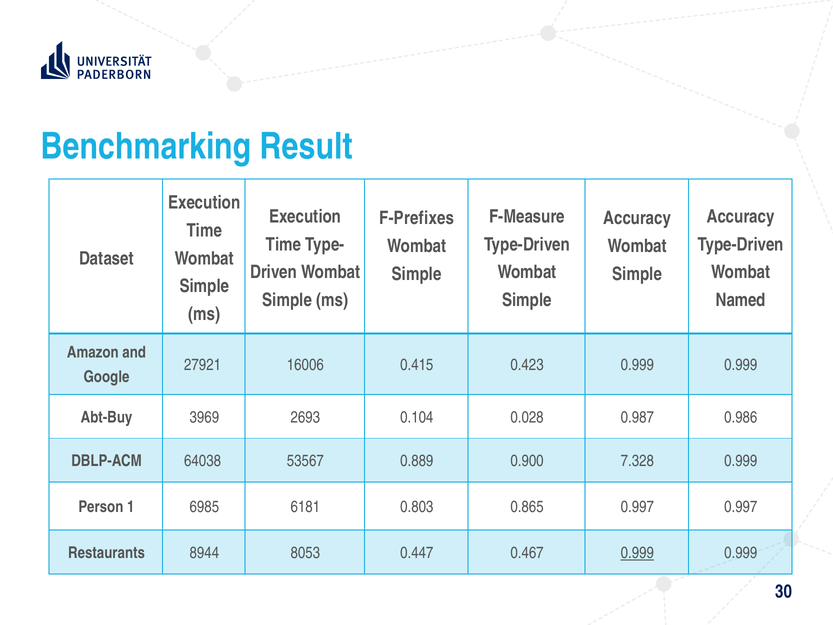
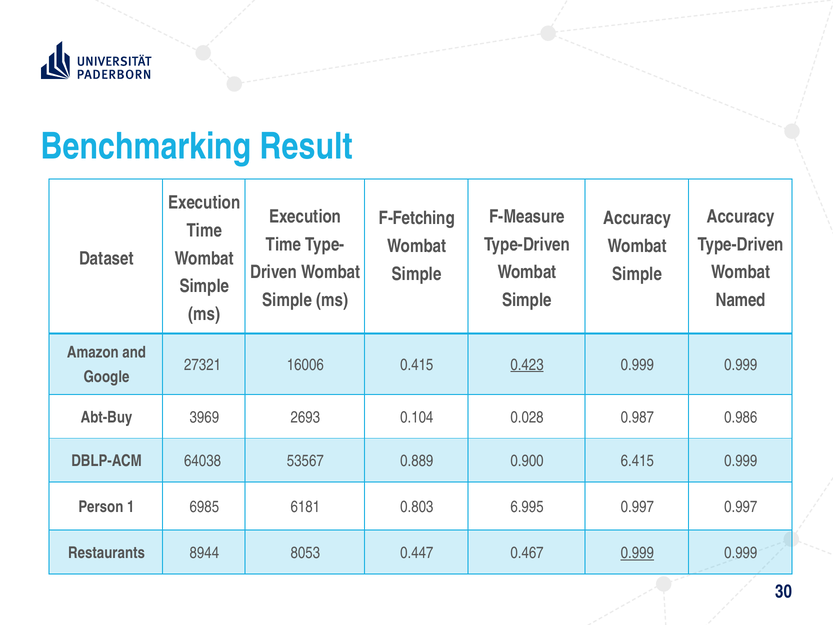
F-Prefixes: F-Prefixes -> F-Fetching
27921: 27921 -> 27321
0.423 underline: none -> present
7.328: 7.328 -> 6.415
0.865: 0.865 -> 6.995
